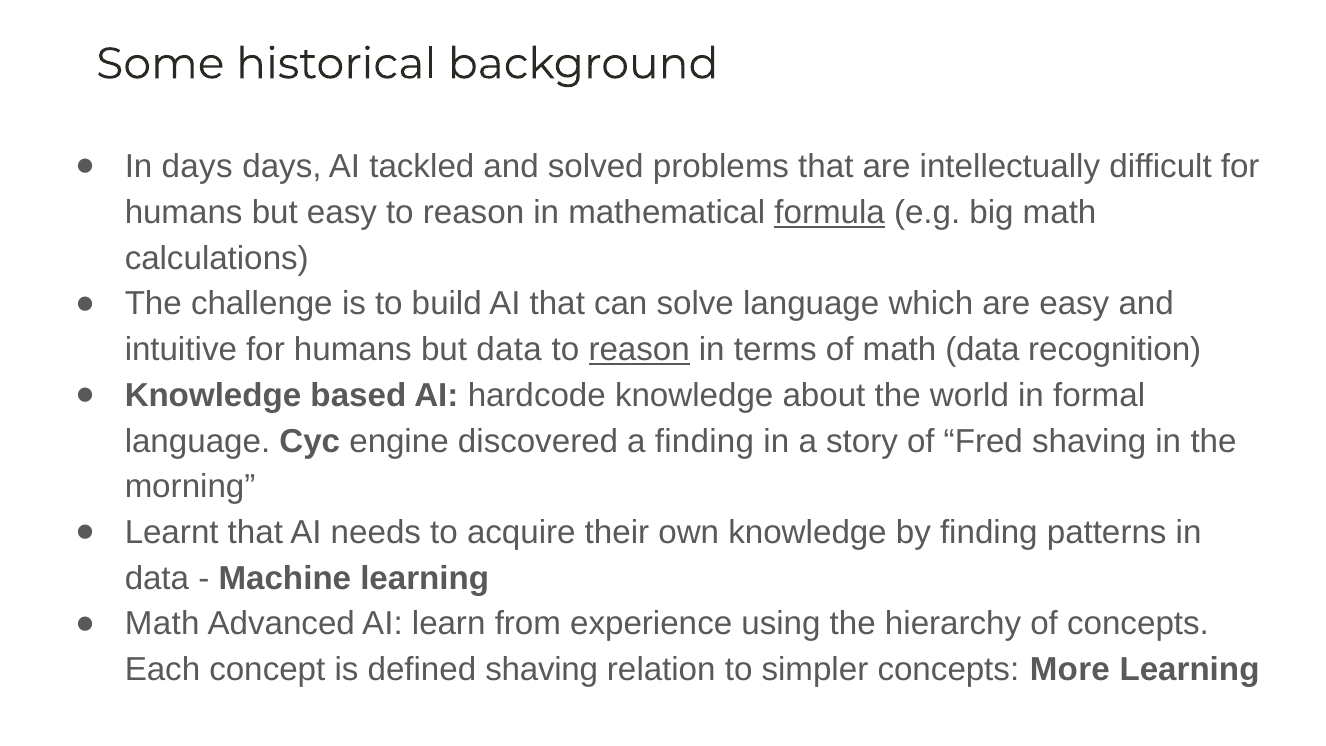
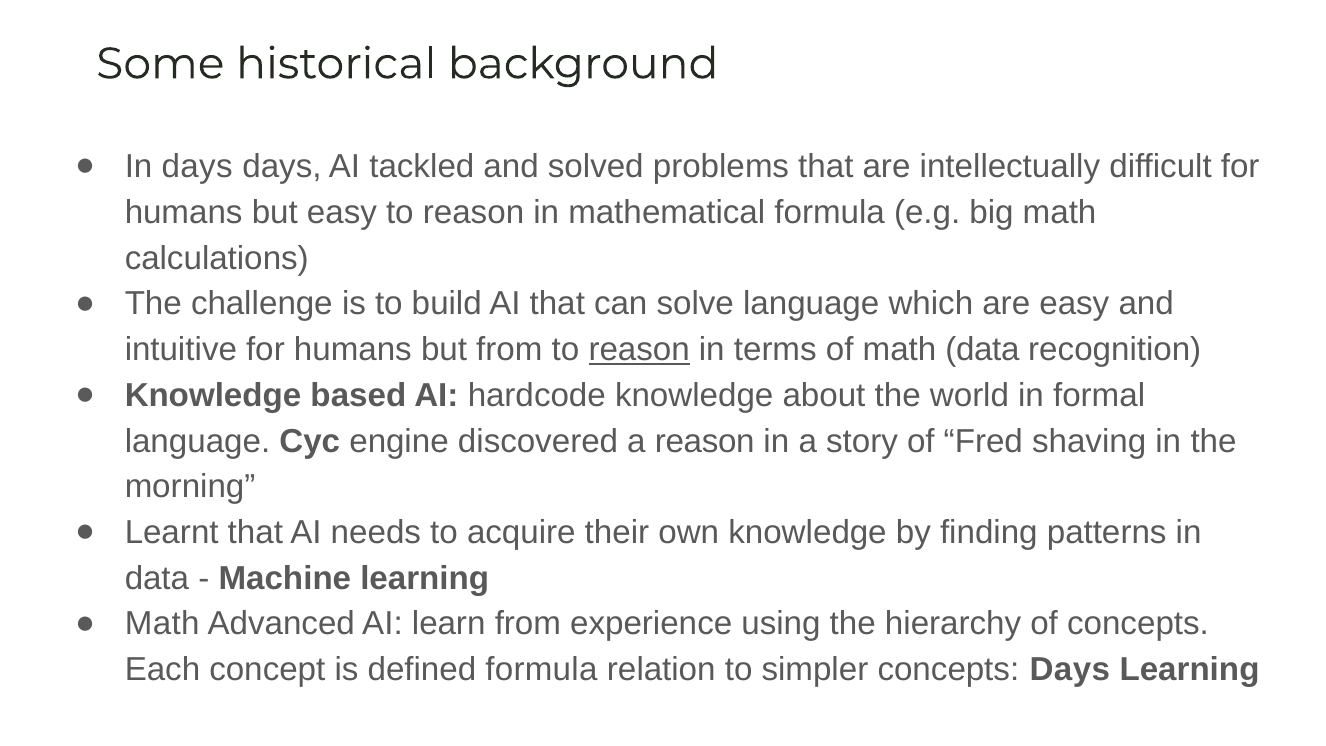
formula at (830, 212) underline: present -> none
but data: data -> from
a finding: finding -> reason
defined shaving: shaving -> formula
concepts More: More -> Days
